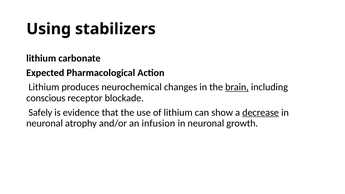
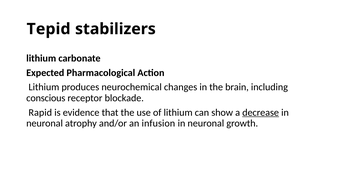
Using: Using -> Tepid
brain underline: present -> none
Safely: Safely -> Rapid
